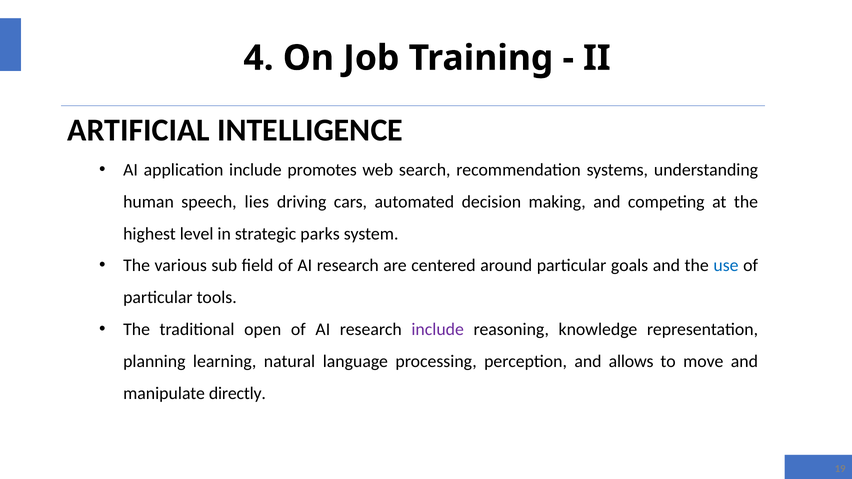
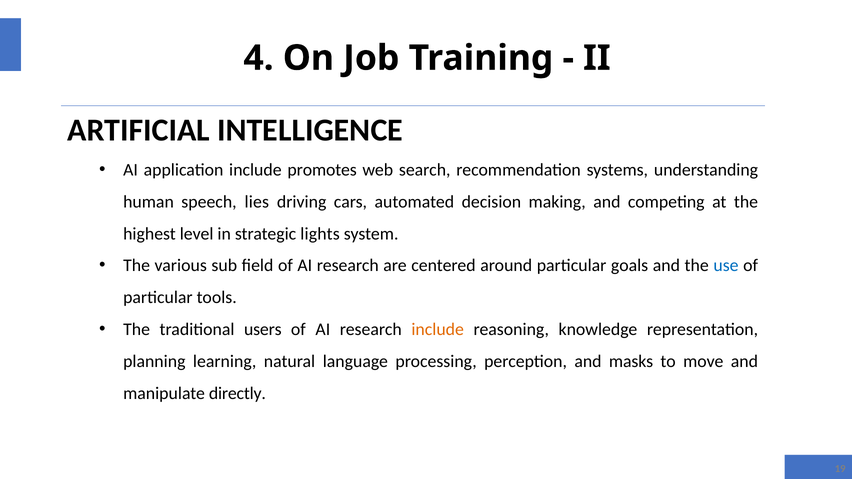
parks: parks -> lights
open: open -> users
include at (438, 330) colour: purple -> orange
allows: allows -> masks
